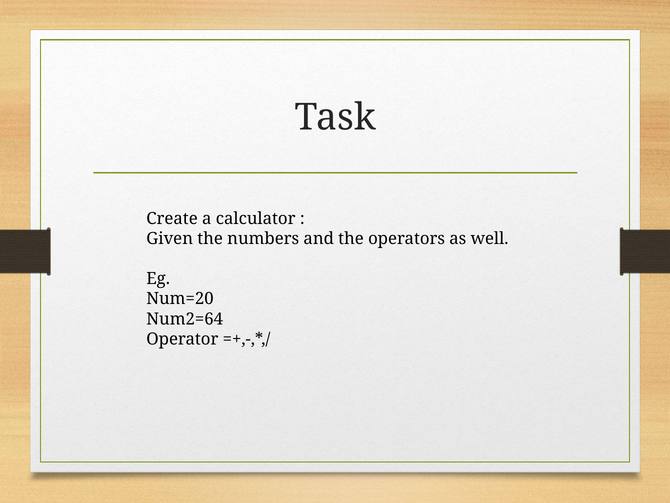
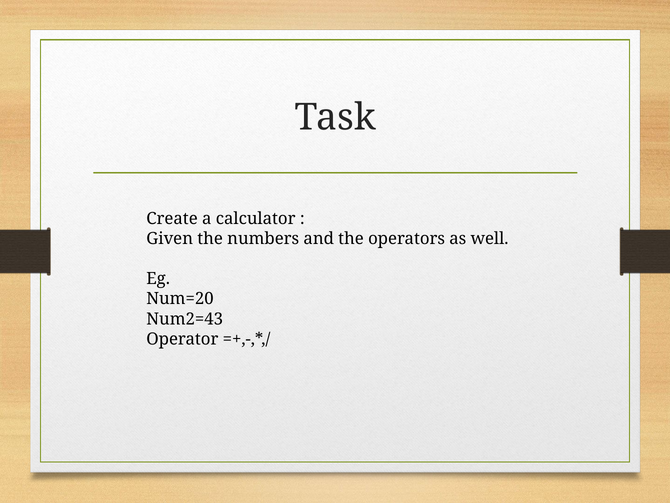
Num2=64: Num2=64 -> Num2=43
